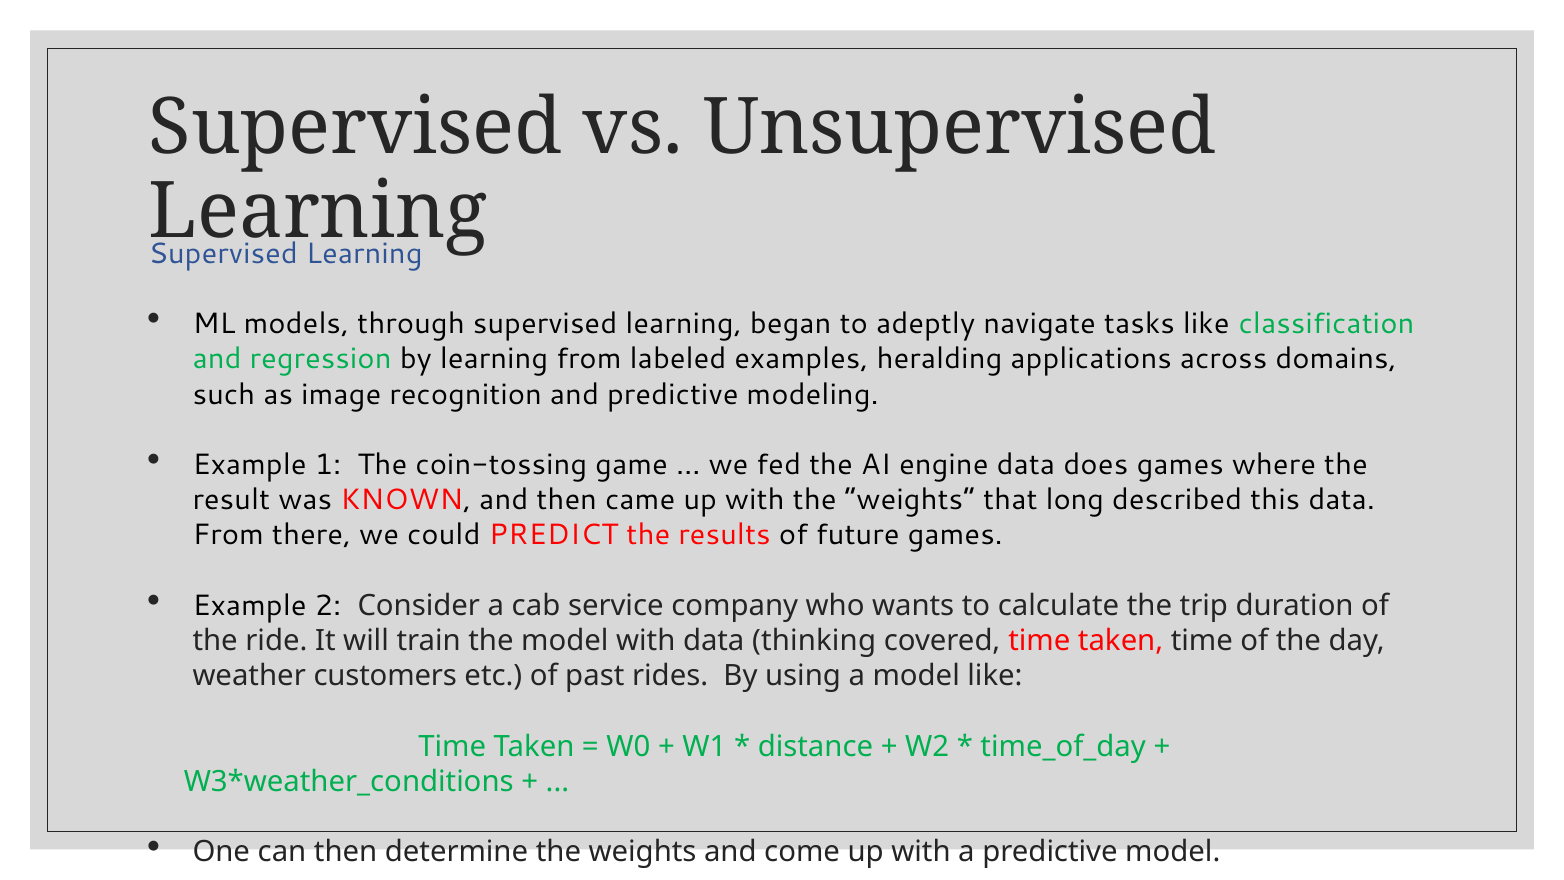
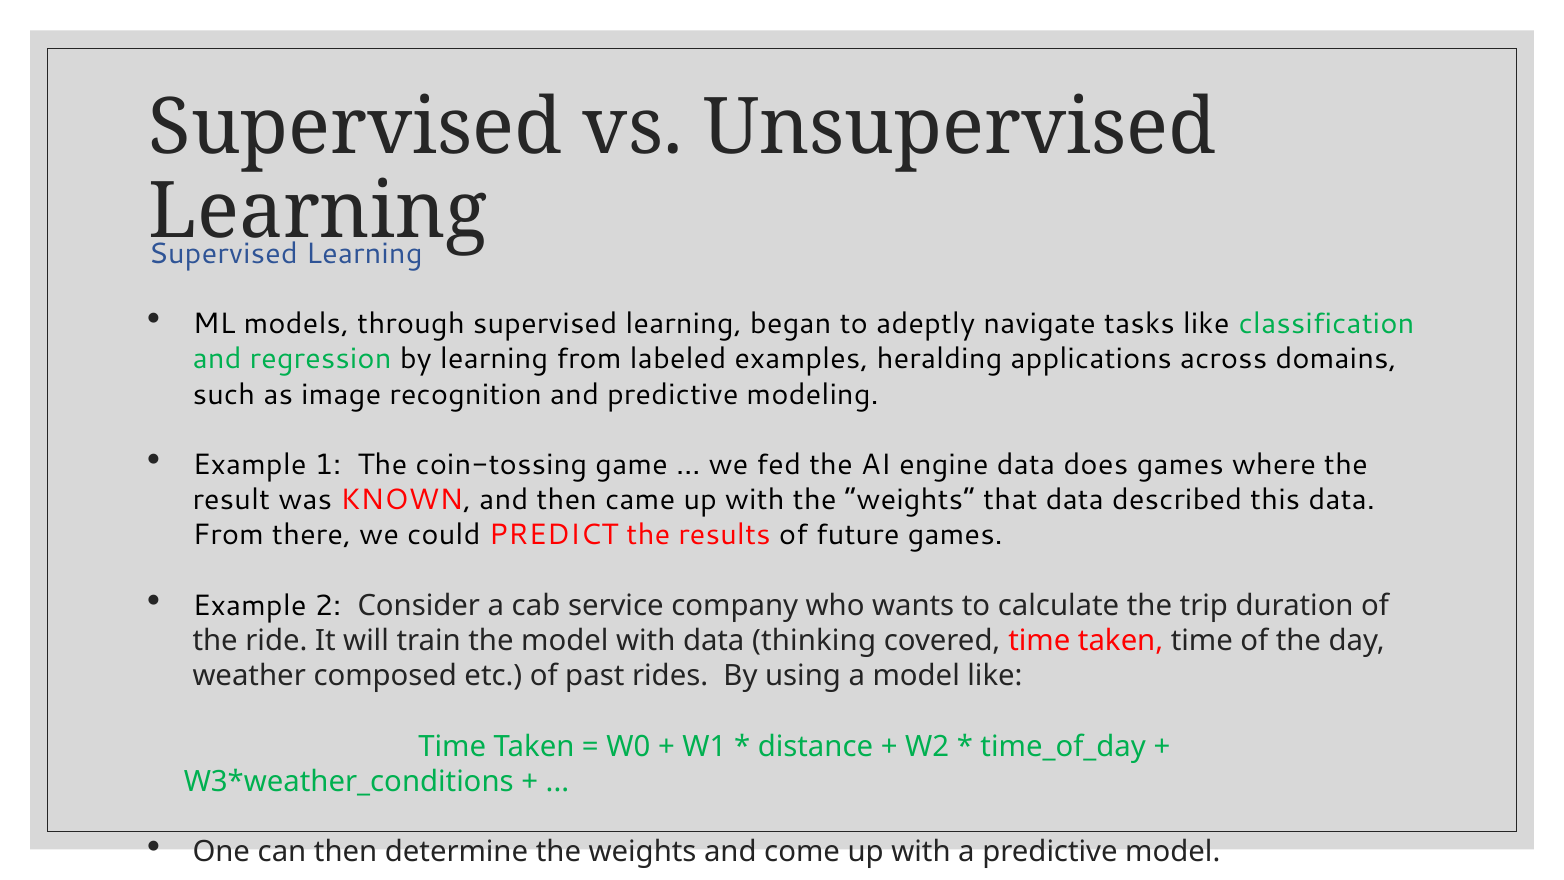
that long: long -> data
customers: customers -> composed
